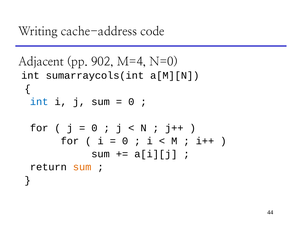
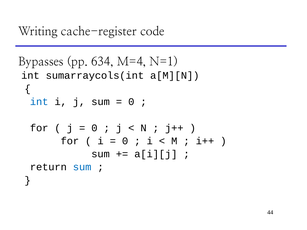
cache-address: cache-address -> cache-register
Adjacent: Adjacent -> Bypasses
902: 902 -> 634
N=0: N=0 -> N=1
sum at (82, 167) colour: orange -> blue
